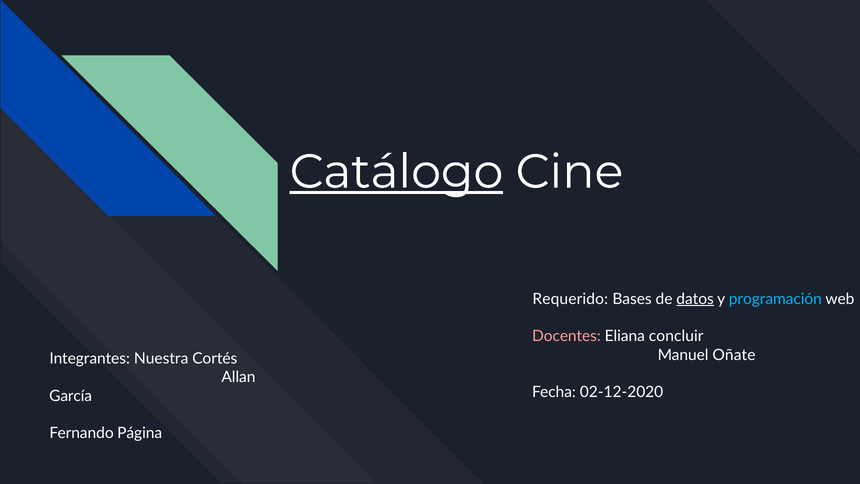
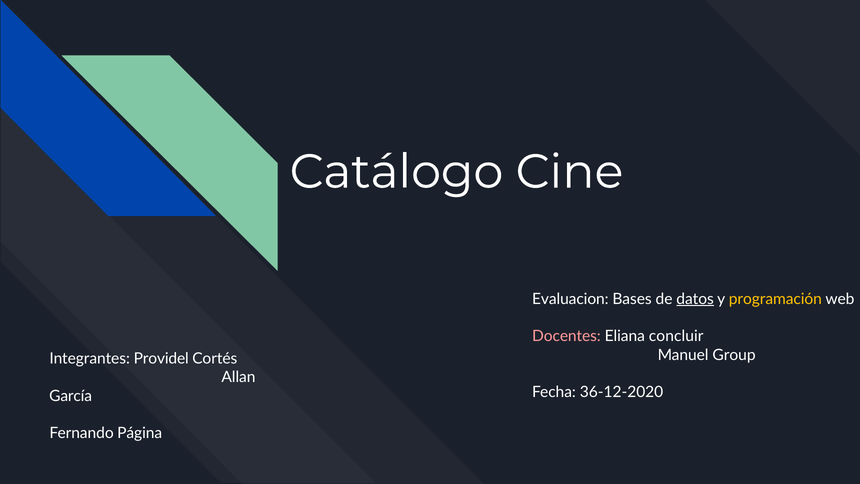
Catálogo underline: present -> none
Requerido: Requerido -> Evaluacion
programación colour: light blue -> yellow
Oñate: Oñate -> Group
Nuestra: Nuestra -> Providel
02-12-2020: 02-12-2020 -> 36-12-2020
